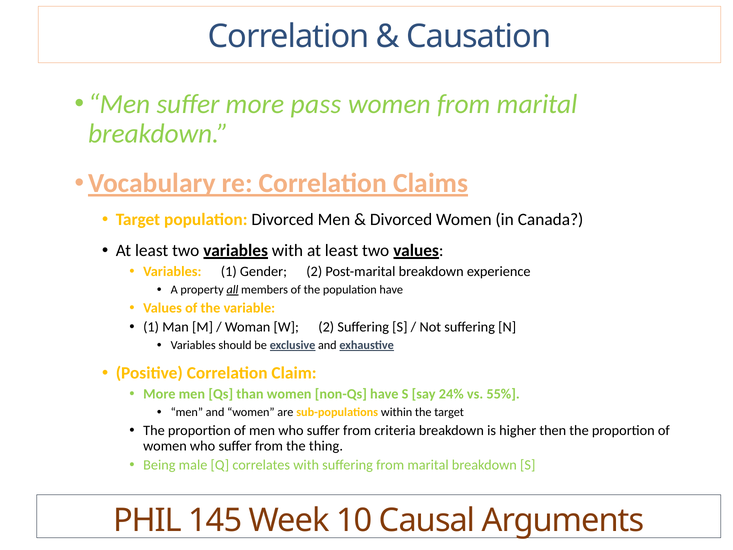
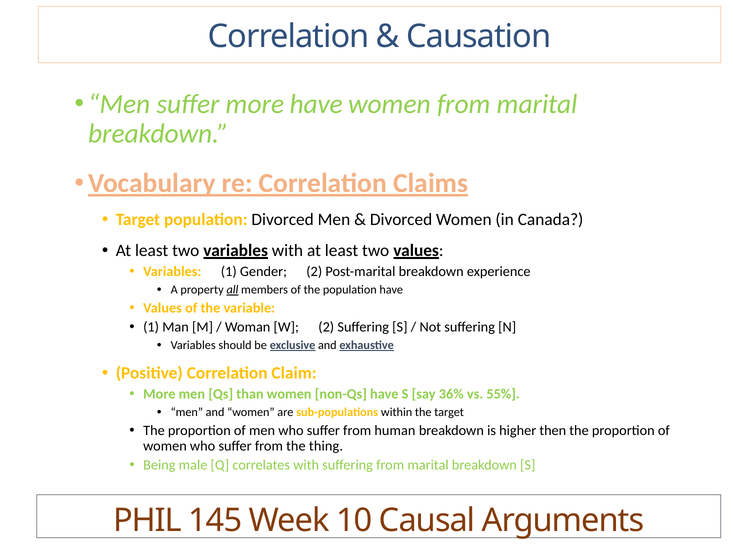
more pass: pass -> have
24%: 24% -> 36%
criteria: criteria -> human
